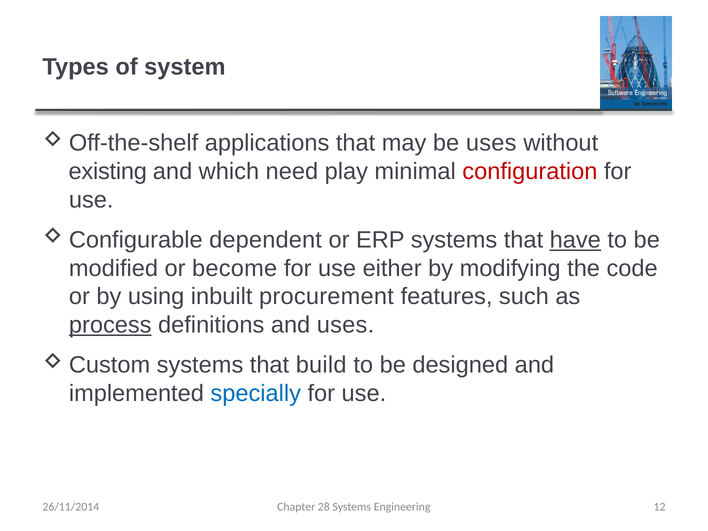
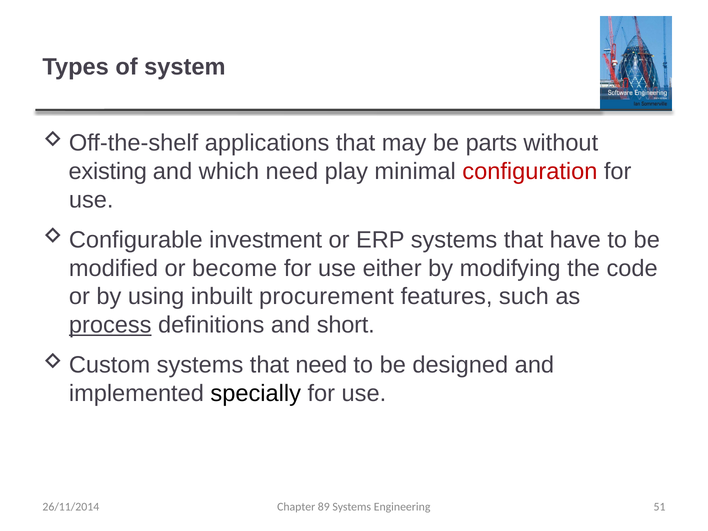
be uses: uses -> parts
dependent: dependent -> investment
have underline: present -> none
and uses: uses -> short
that build: build -> need
specially colour: blue -> black
28: 28 -> 89
12: 12 -> 51
